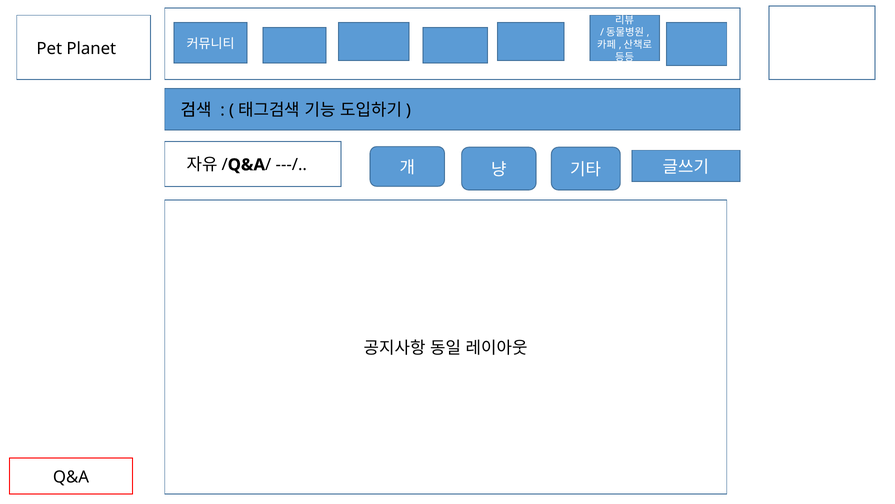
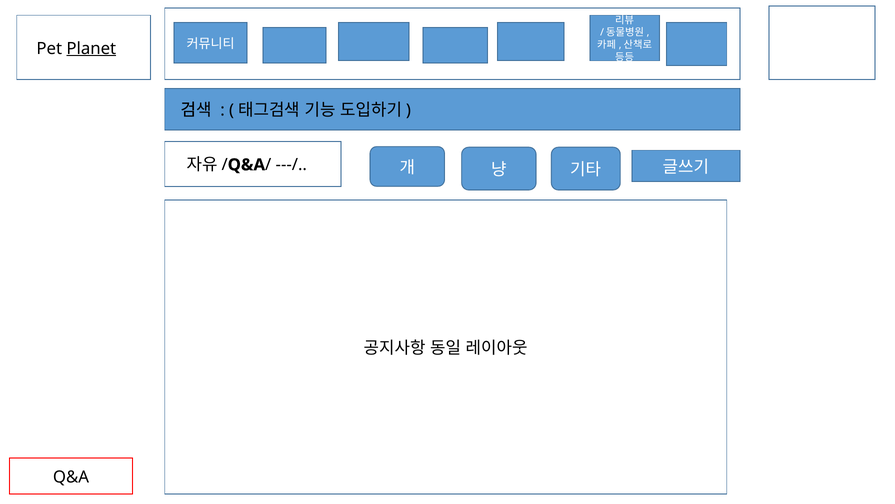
Planet underline: none -> present
